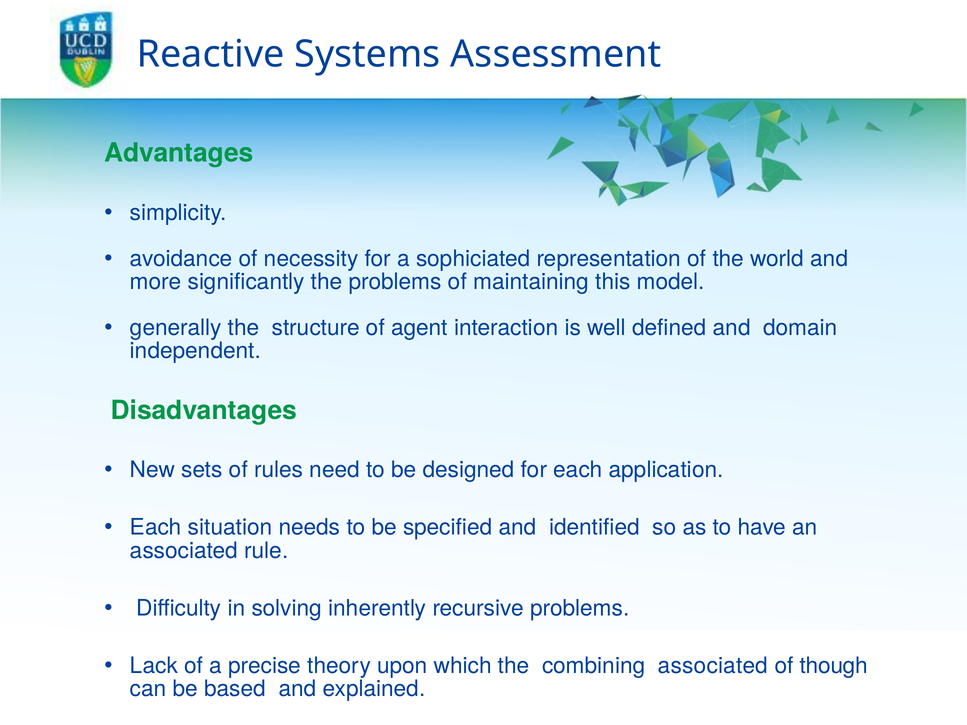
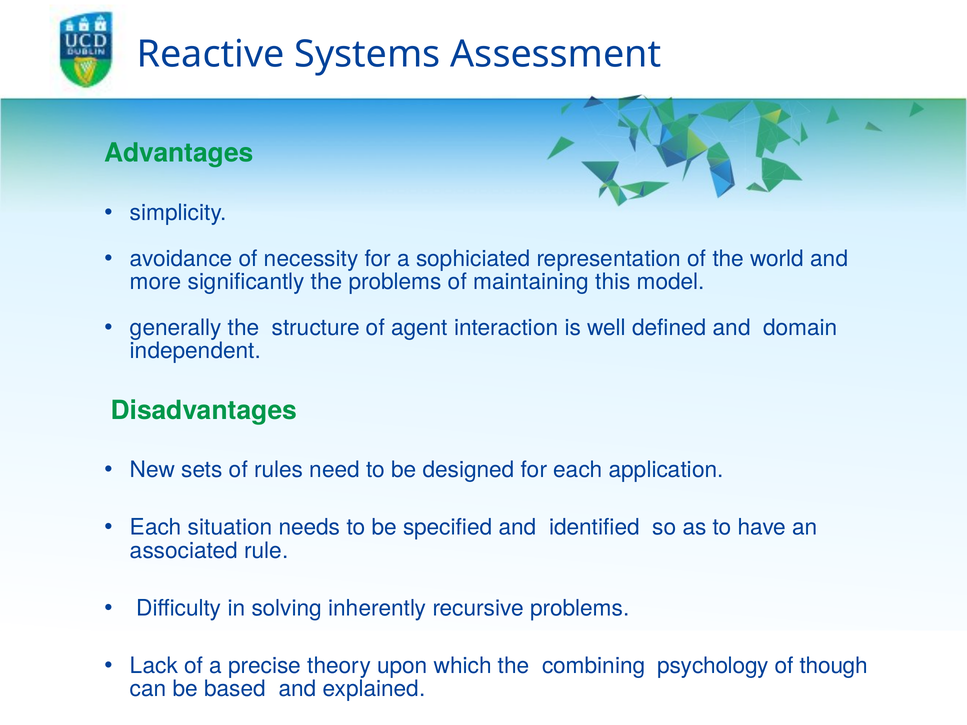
combining associated: associated -> psychology
